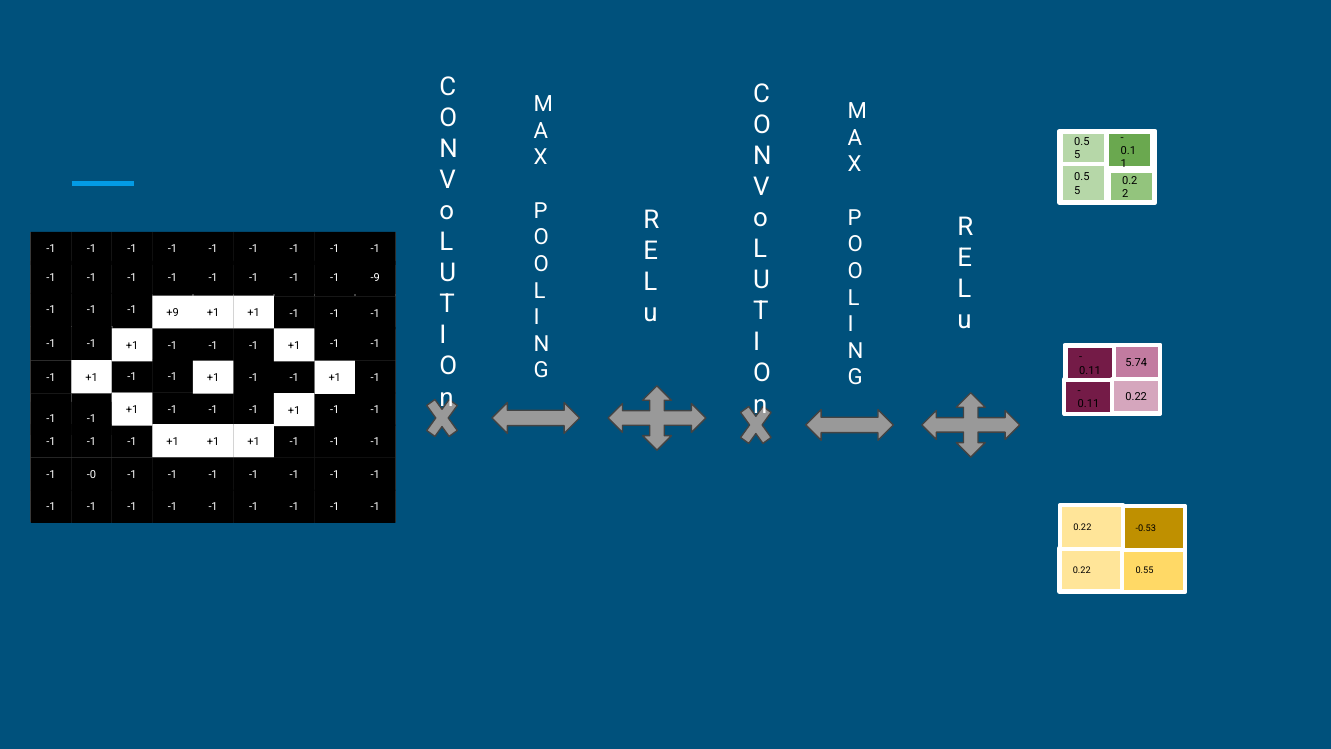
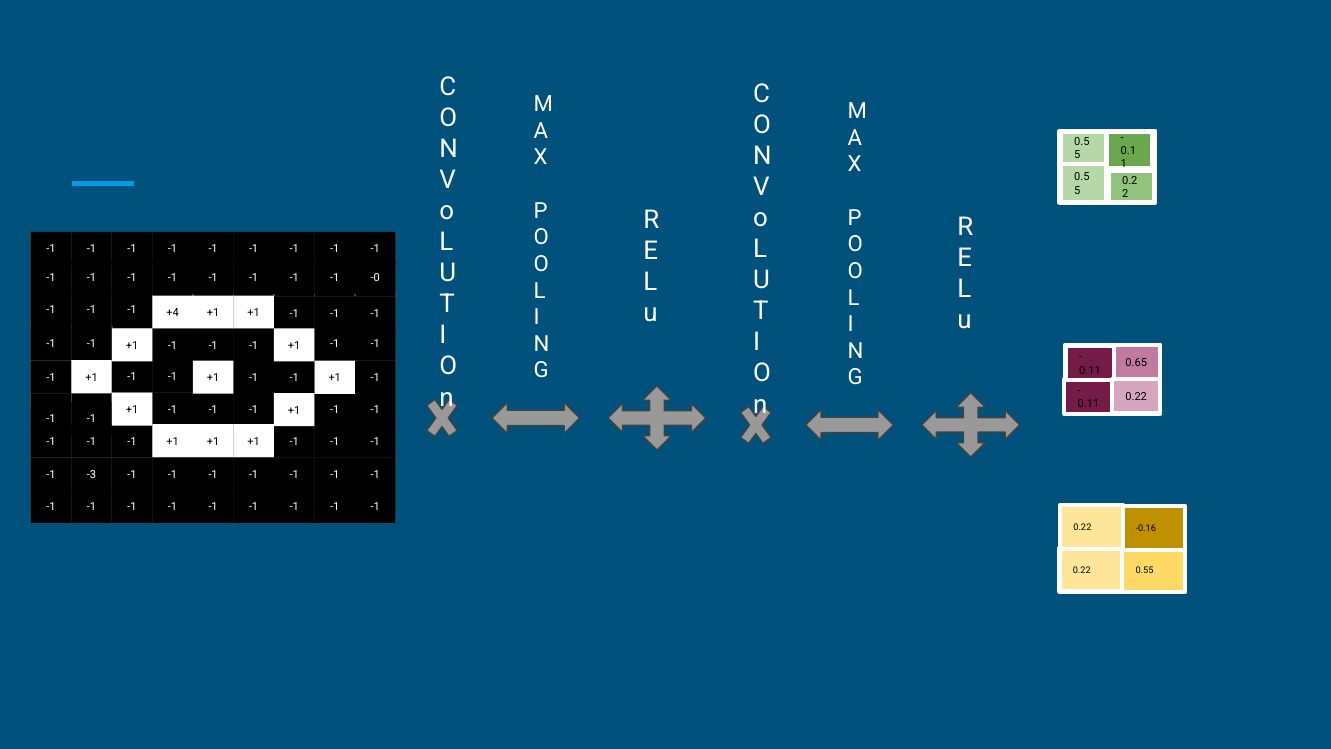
-9: -9 -> -0
+9: +9 -> +4
5.74: 5.74 -> 0.65
-0: -0 -> -3
-0.53: -0.53 -> -0.16
